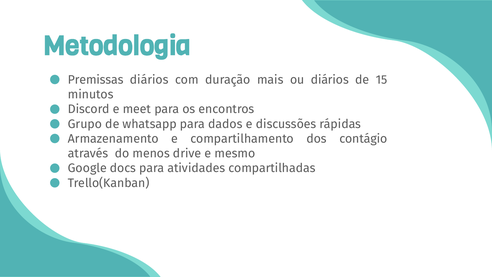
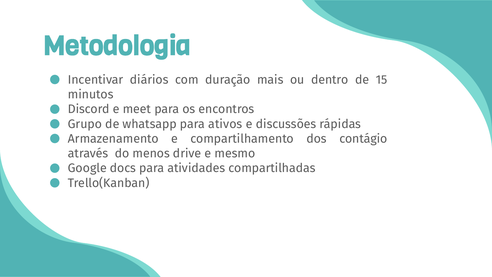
Premissas: Premissas -> Incentivar
ou diários: diários -> dentro
dados: dados -> ativos
